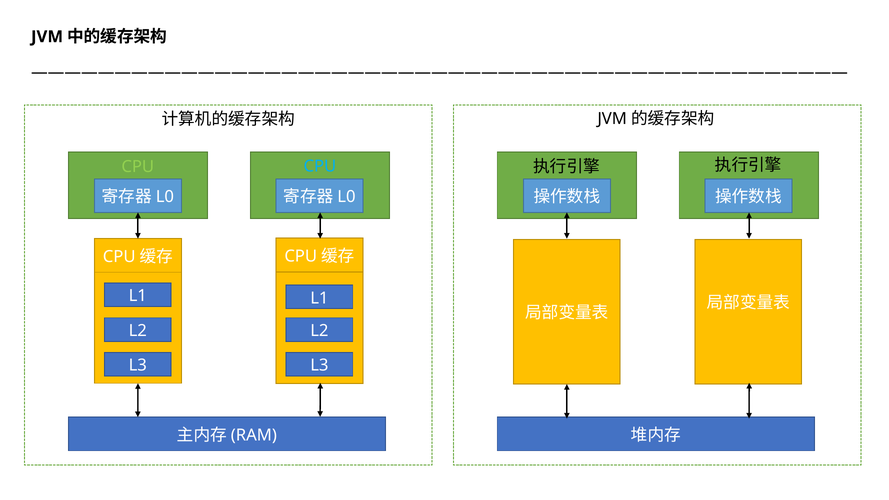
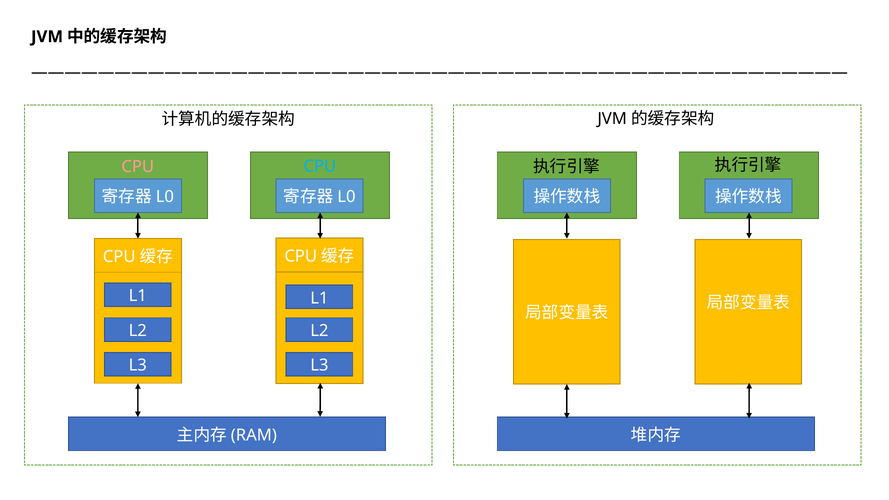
CPU at (138, 167) colour: light green -> pink
